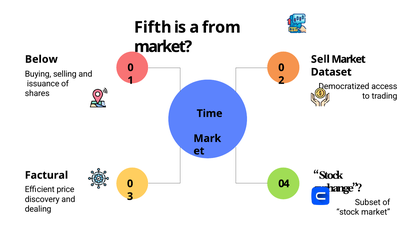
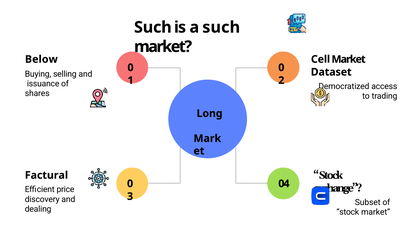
Fifth at (153, 27): Fifth -> Such
a from: from -> such
Sell: Sell -> Cell
Time: Time -> Long
